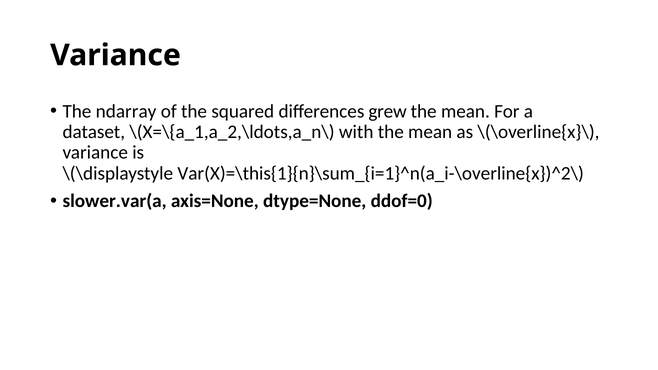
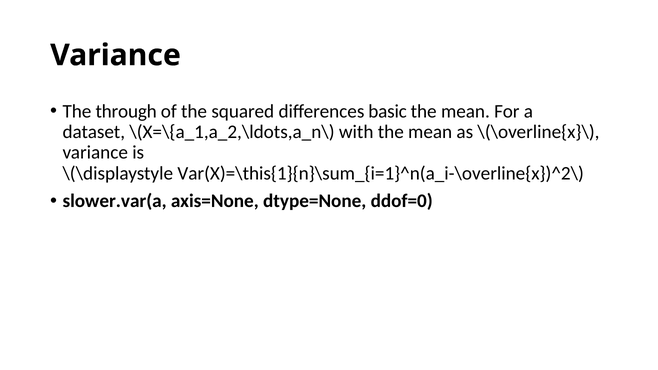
ndarray: ndarray -> through
grew: grew -> basic
